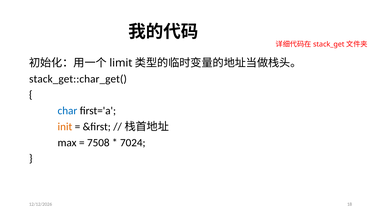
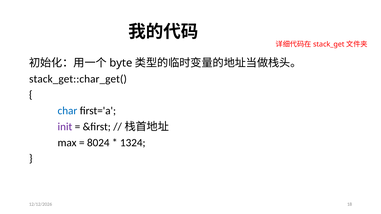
limit: limit -> byte
init colour: orange -> purple
7508: 7508 -> 8024
7024: 7024 -> 1324
